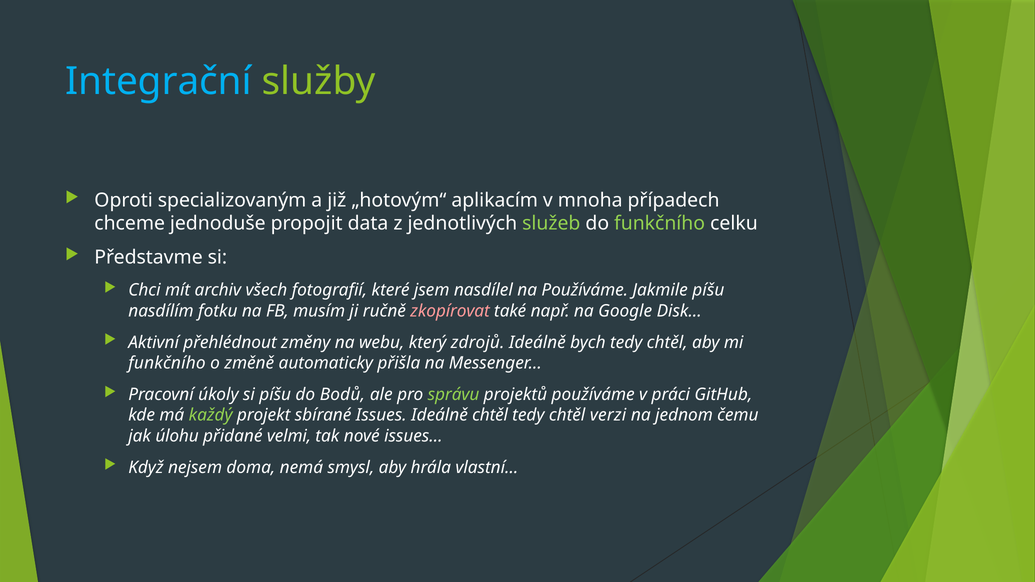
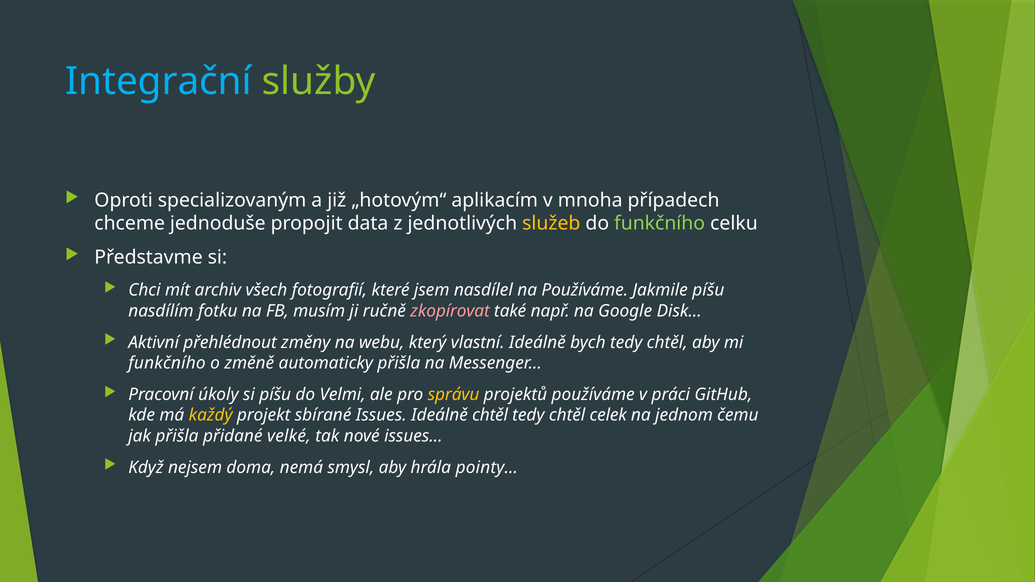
služeb colour: light green -> yellow
zdrojů: zdrojů -> vlastní
Bodů: Bodů -> Velmi
správu colour: light green -> yellow
každý colour: light green -> yellow
verzi: verzi -> celek
jak úlohu: úlohu -> přišla
velmi: velmi -> velké
vlastní…: vlastní… -> pointy…
